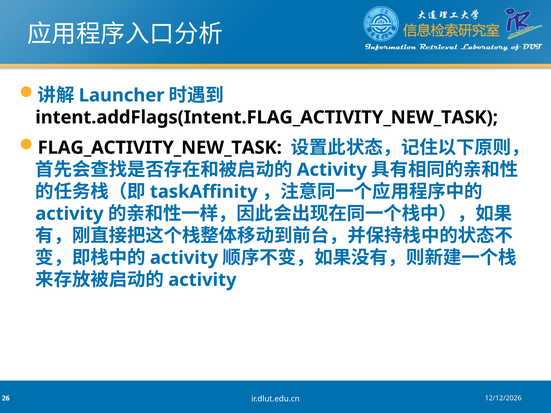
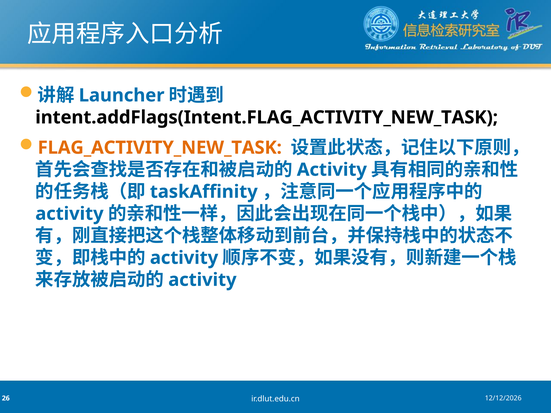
FLAG_ACTIVITY_NEW_TASK colour: black -> orange
